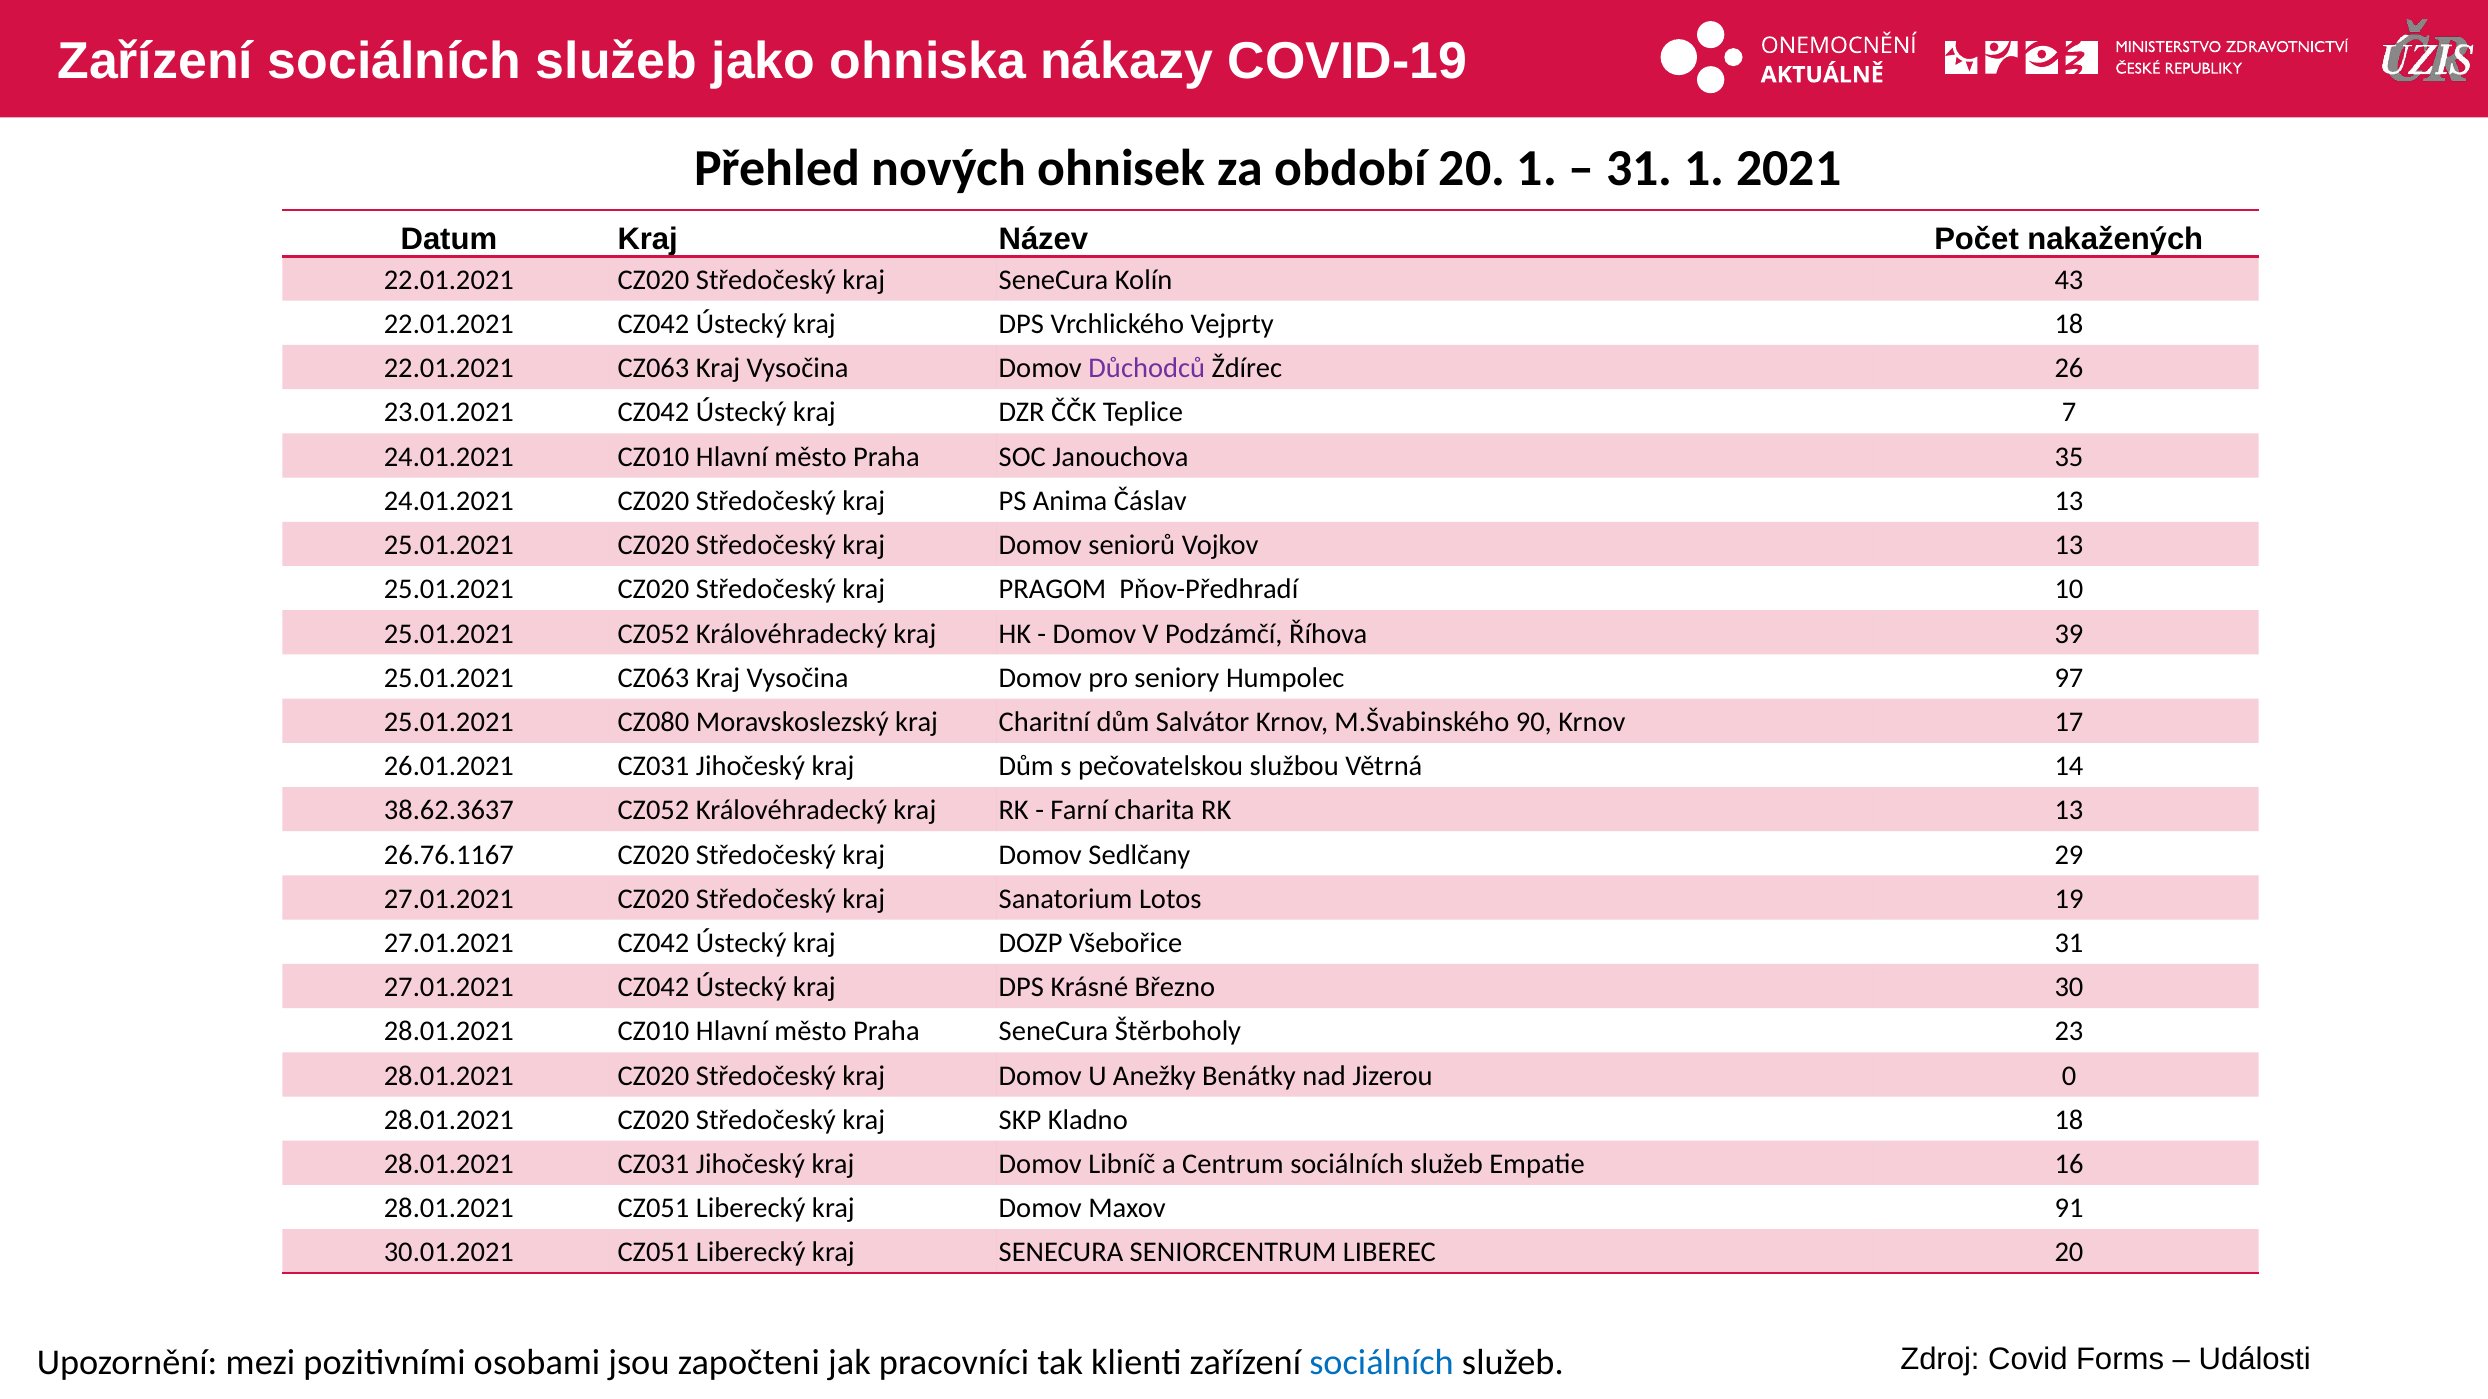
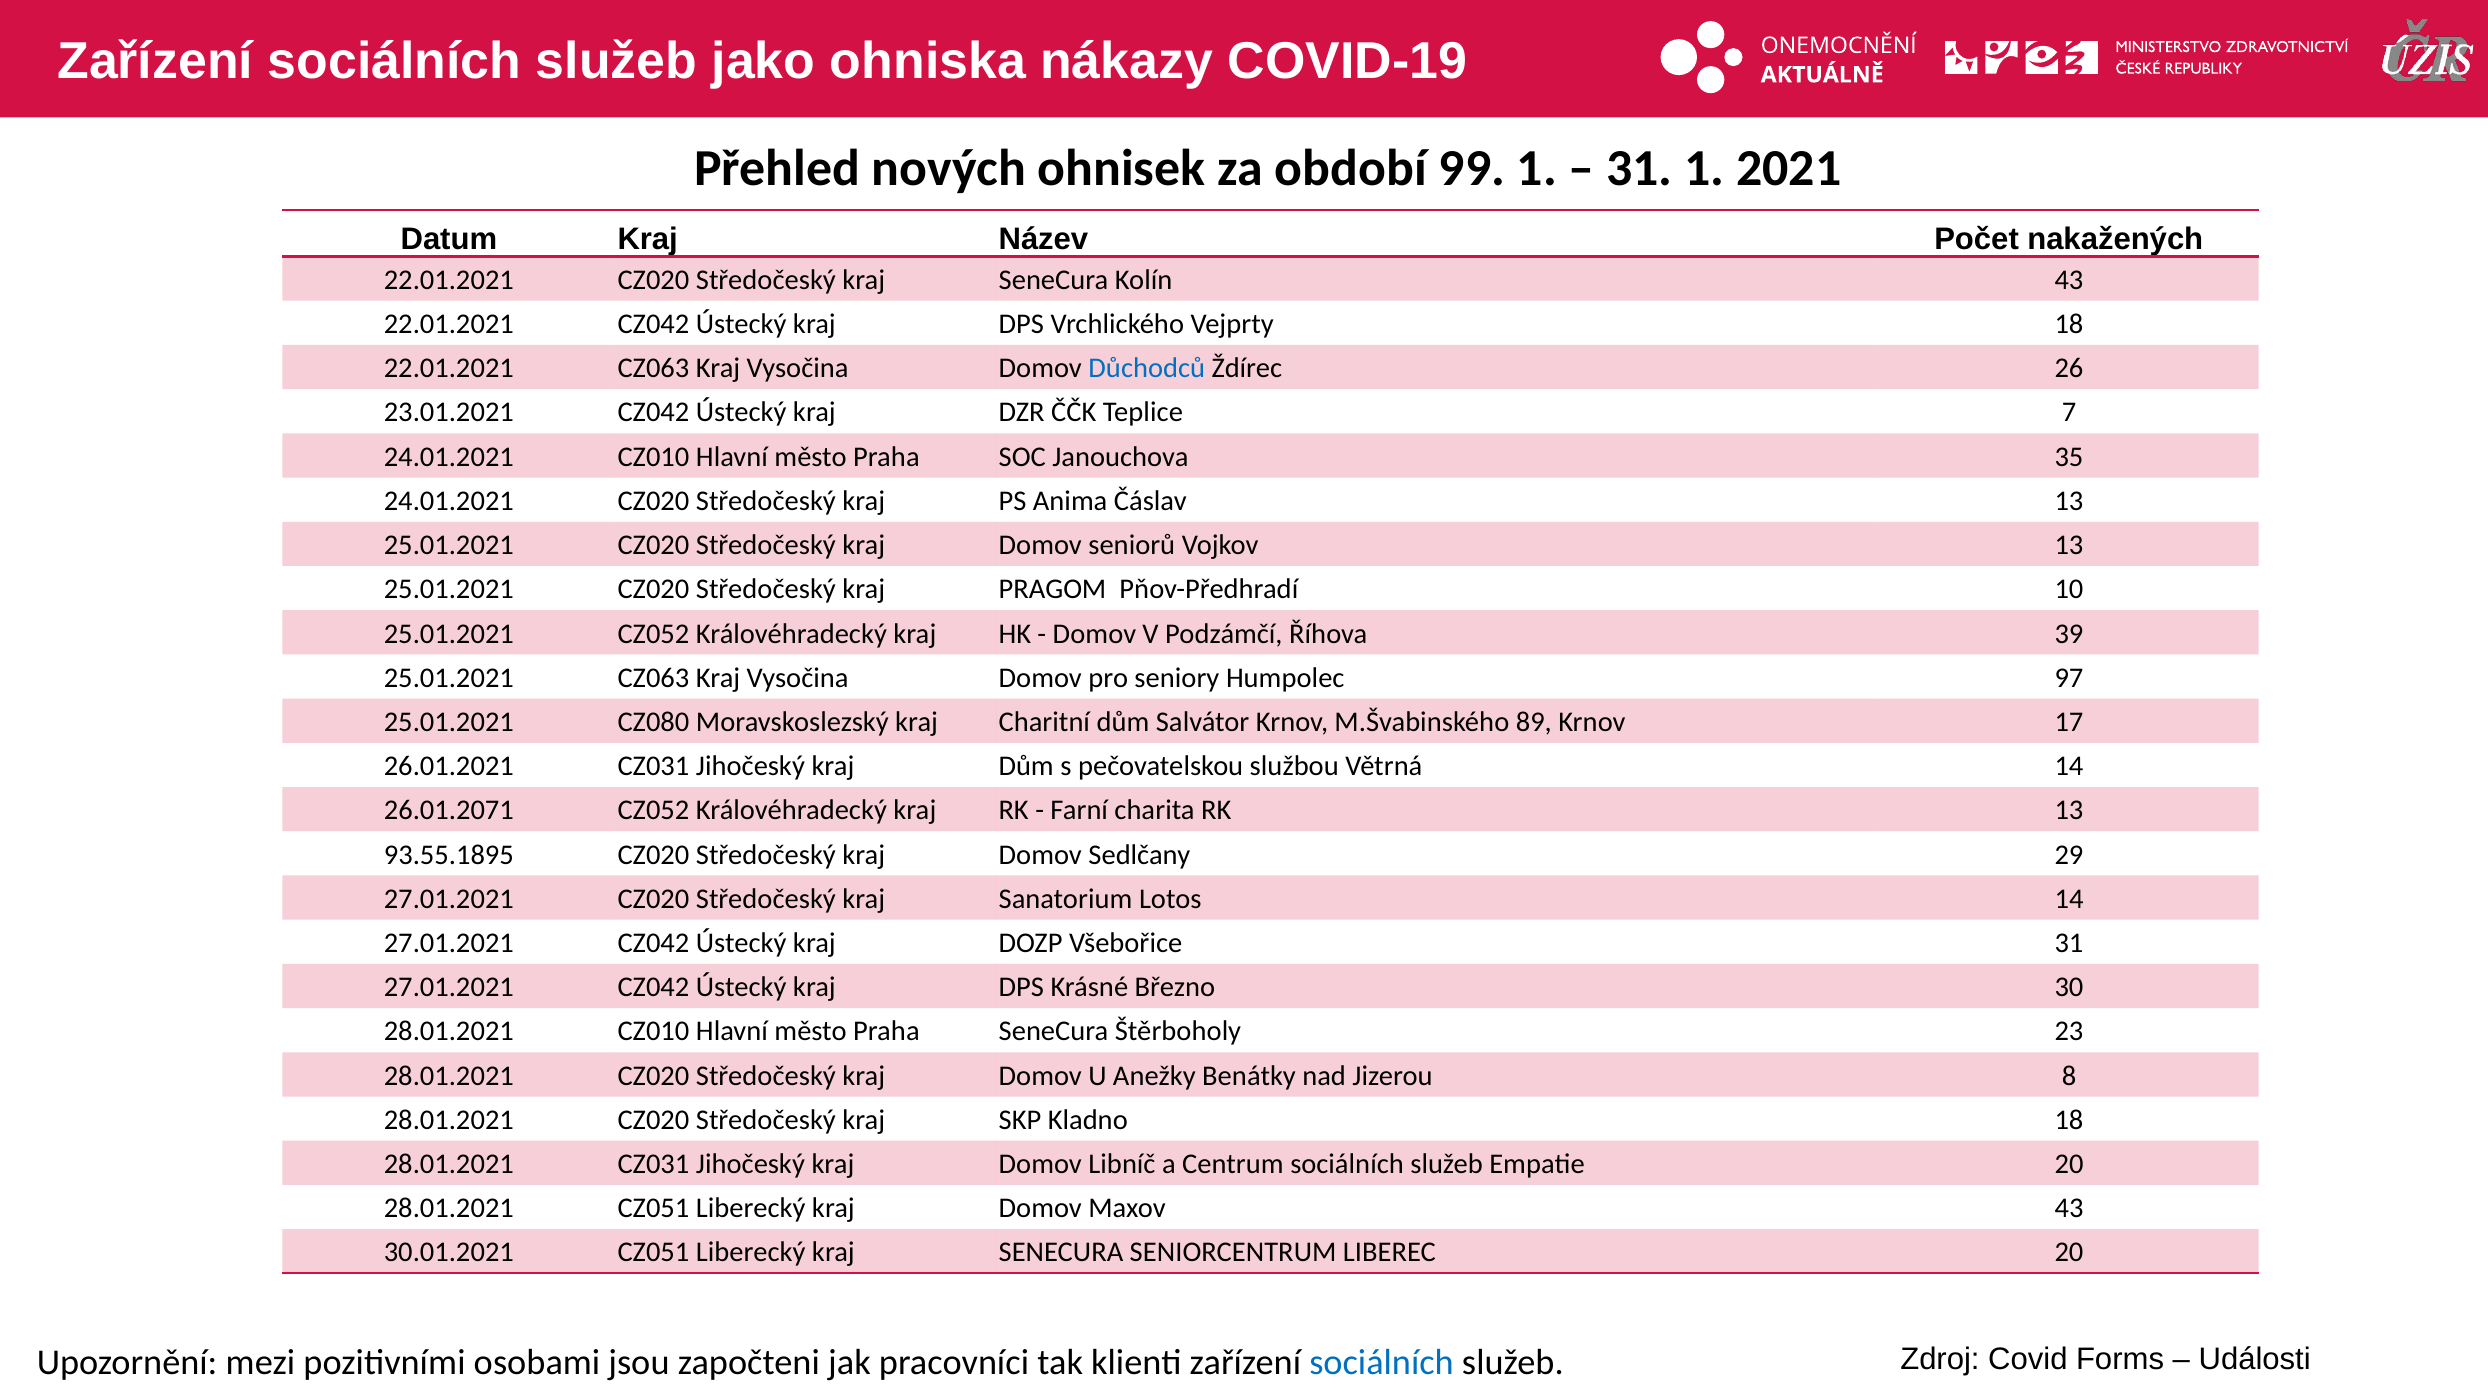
období 20: 20 -> 99
Důchodců colour: purple -> blue
90: 90 -> 89
38.62.3637: 38.62.3637 -> 26.01.2071
26.76.1167: 26.76.1167 -> 93.55.1895
Lotos 19: 19 -> 14
0: 0 -> 8
Empatie 16: 16 -> 20
Maxov 91: 91 -> 43
